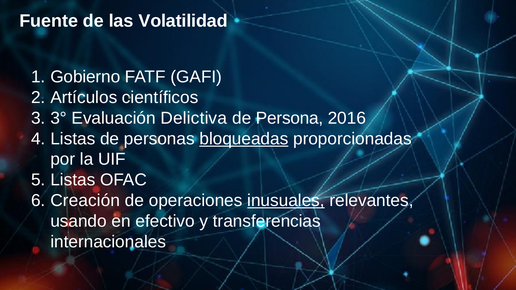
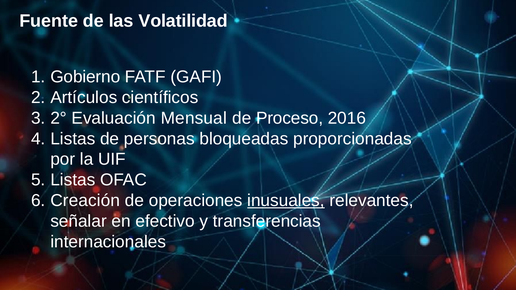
3°: 3° -> 2°
Delictiva: Delictiva -> Mensual
Persona: Persona -> Proceso
bloqueadas underline: present -> none
usando: usando -> señalar
